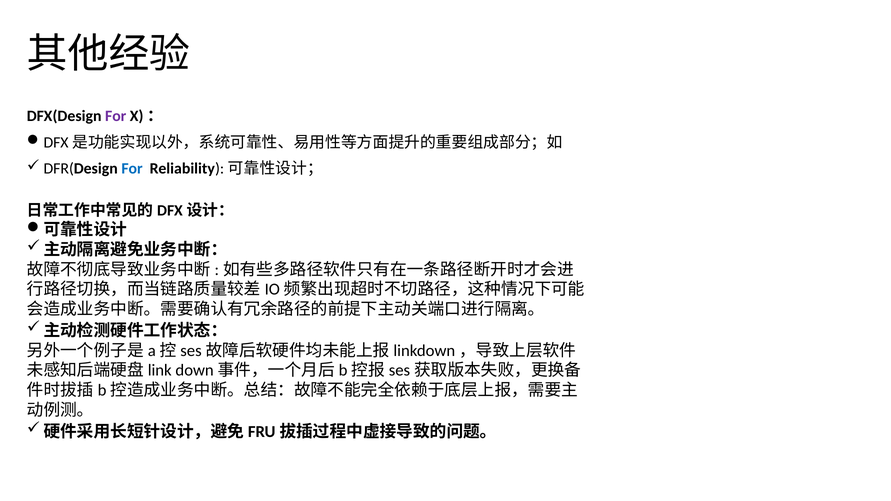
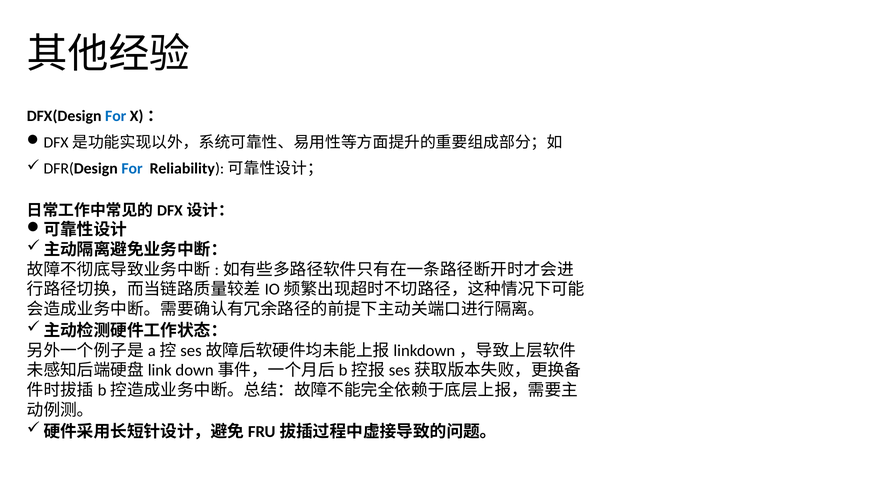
For at (116, 116) colour: purple -> blue
